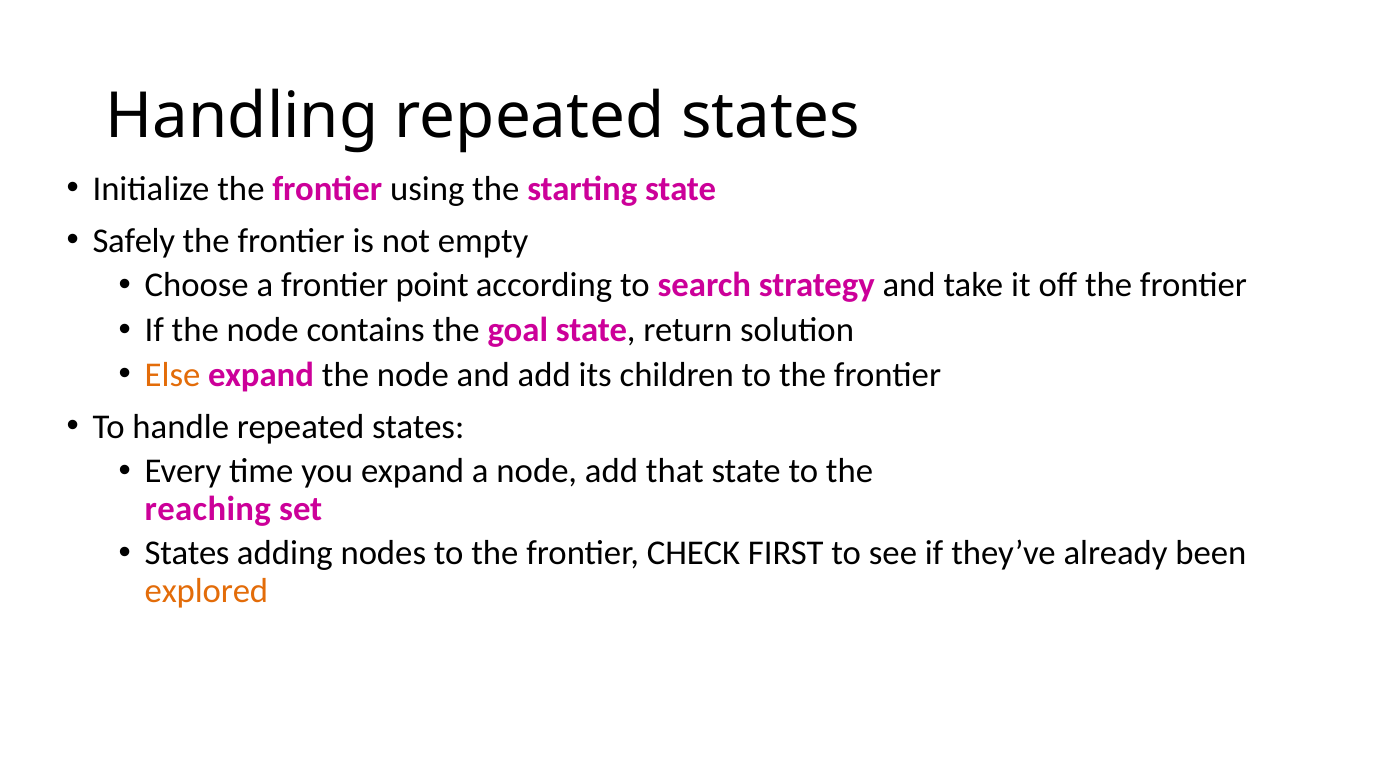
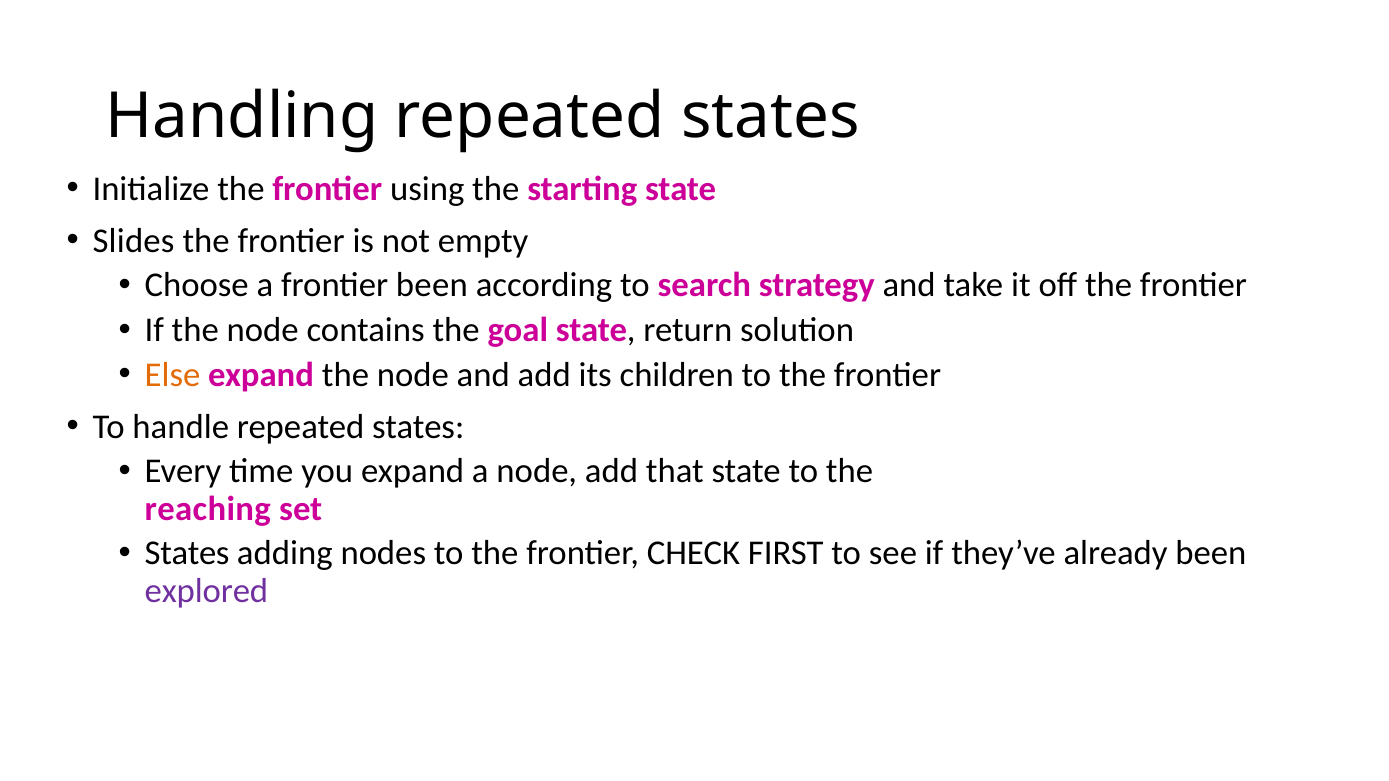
Safely: Safely -> Slides
frontier point: point -> been
explored colour: orange -> purple
